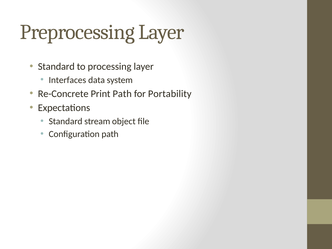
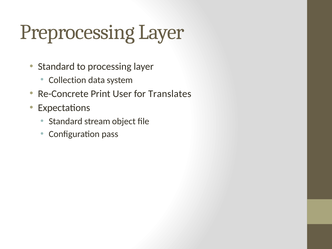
Interfaces: Interfaces -> Collection
Print Path: Path -> User
Portability: Portability -> Translates
Configuration path: path -> pass
